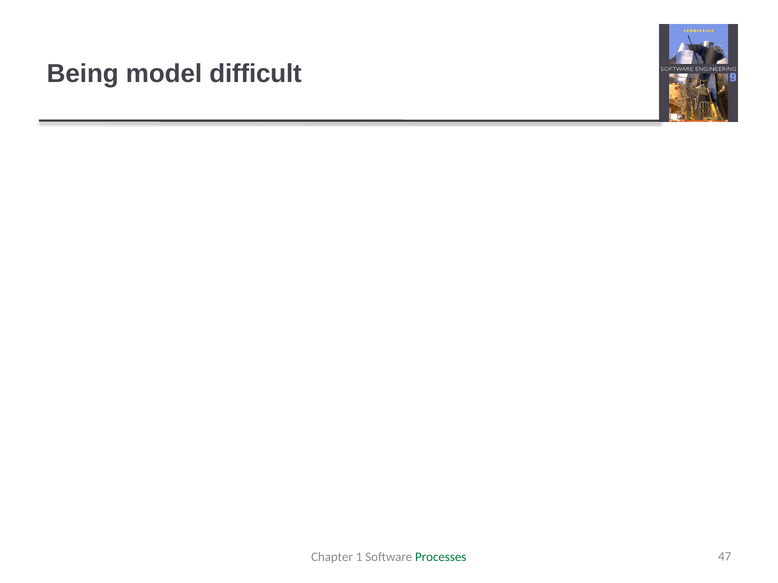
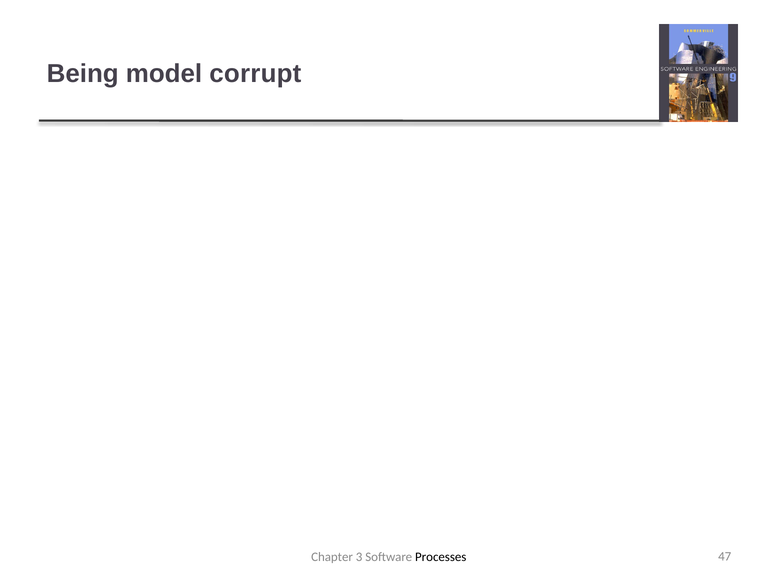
difficult: difficult -> corrupt
1: 1 -> 3
Processes colour: green -> black
